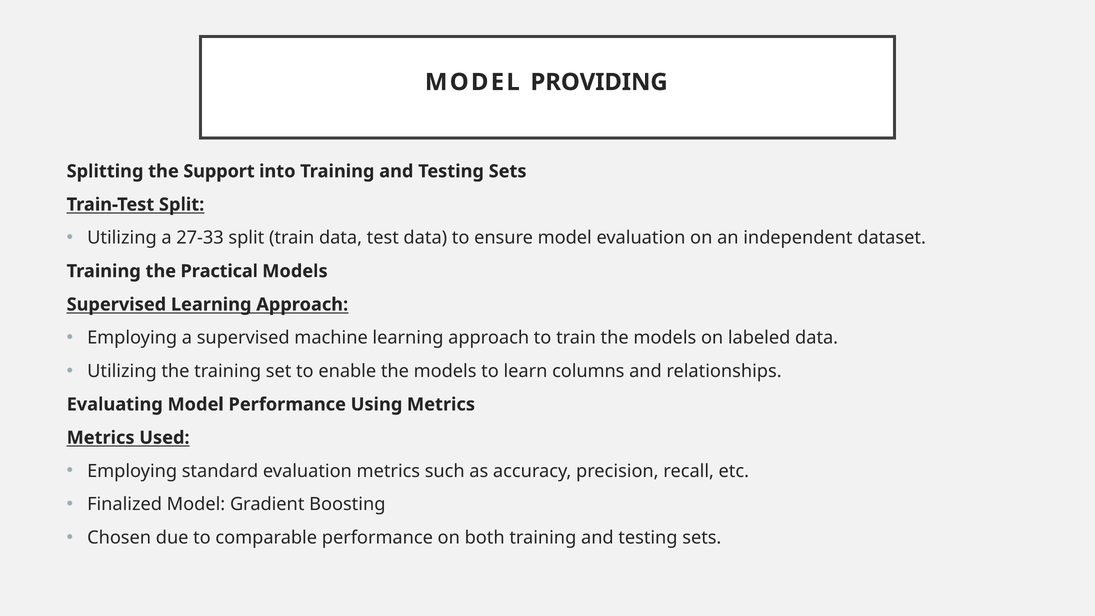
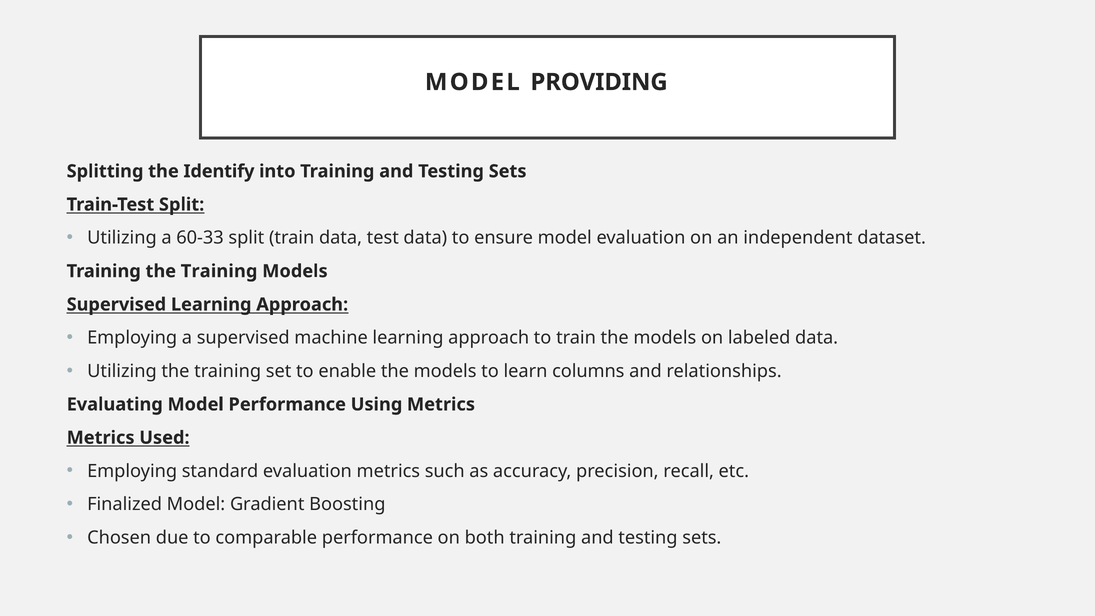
Support: Support -> Identify
27-33: 27-33 -> 60-33
Training the Practical: Practical -> Training
